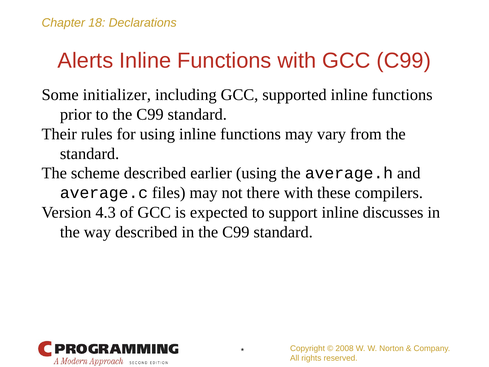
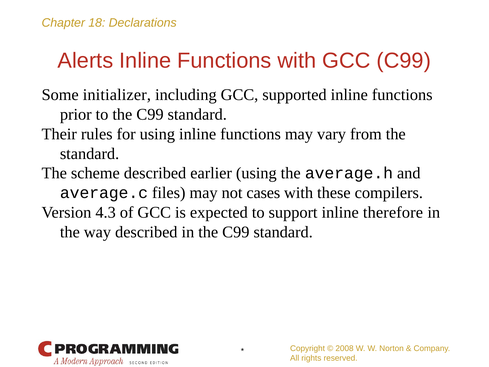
there: there -> cases
discusses: discusses -> therefore
